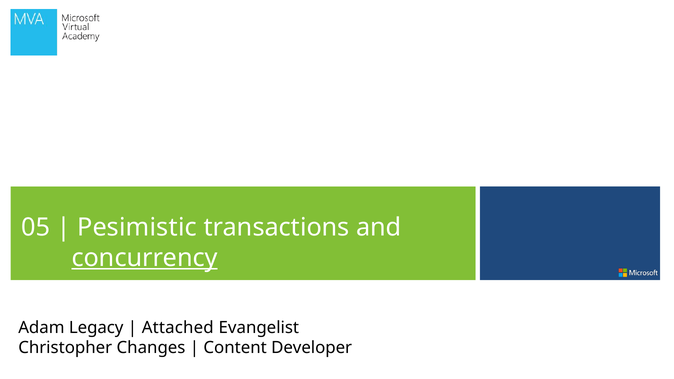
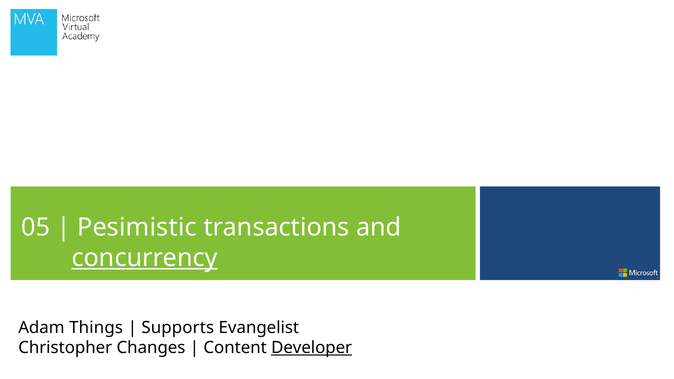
Legacy: Legacy -> Things
Attached: Attached -> Supports
Developer underline: none -> present
